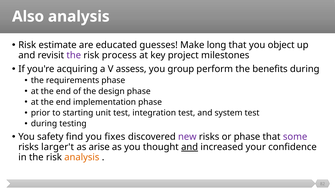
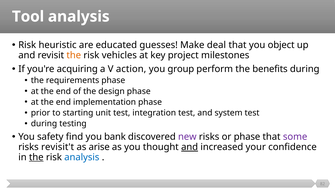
Also: Also -> Tool
estimate: estimate -> heuristic
long: long -> deal
the at (74, 55) colour: purple -> orange
process: process -> vehicles
assess: assess -> action
fixes: fixes -> bank
larger't: larger't -> revisit't
the at (36, 157) underline: none -> present
analysis at (82, 157) colour: orange -> blue
